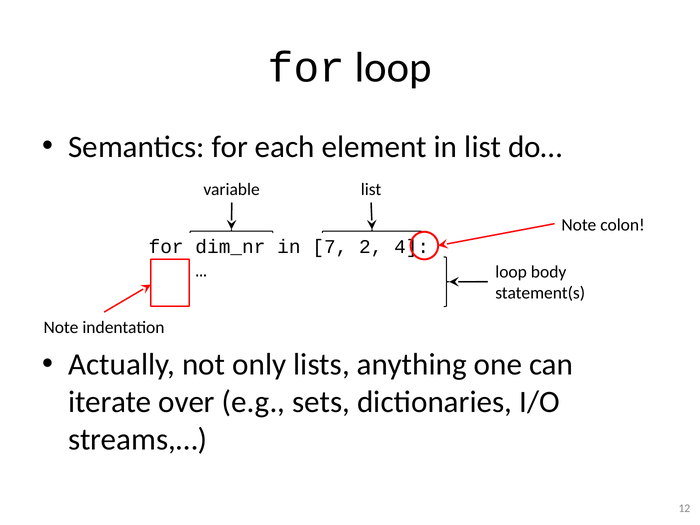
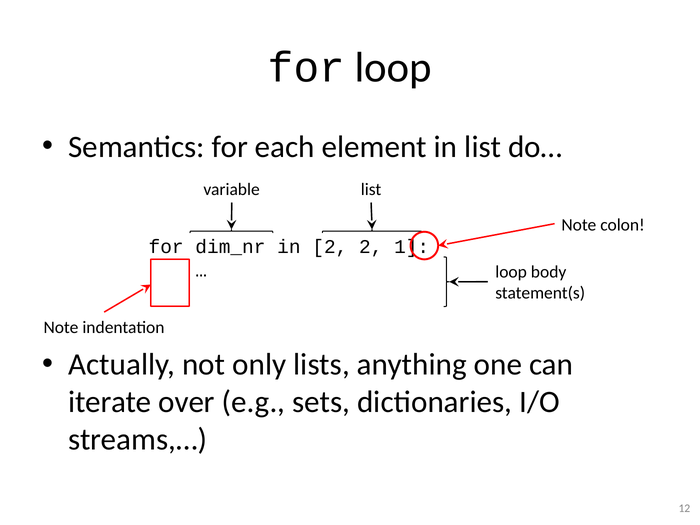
in 7: 7 -> 2
4: 4 -> 1
